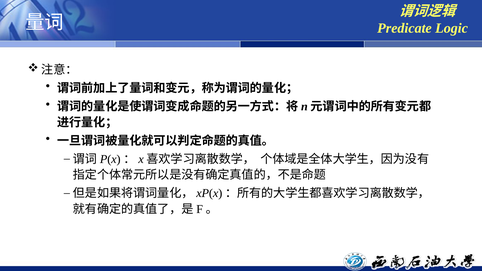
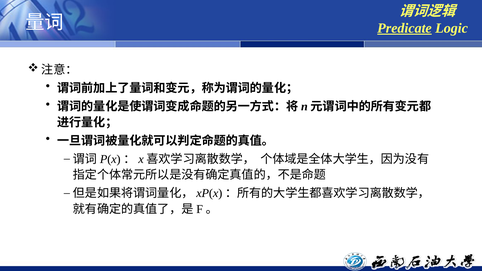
Predicate underline: none -> present
